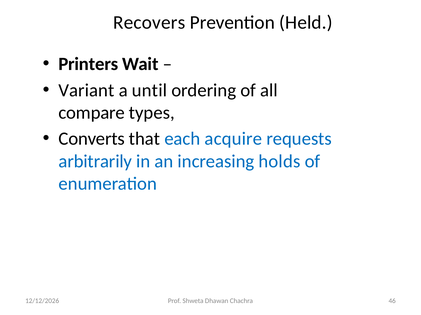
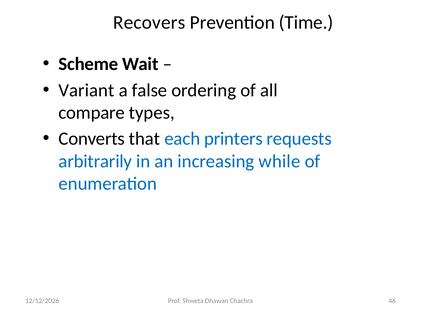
Held: Held -> Time
Printers: Printers -> Scheme
until: until -> false
acquire: acquire -> printers
holds: holds -> while
